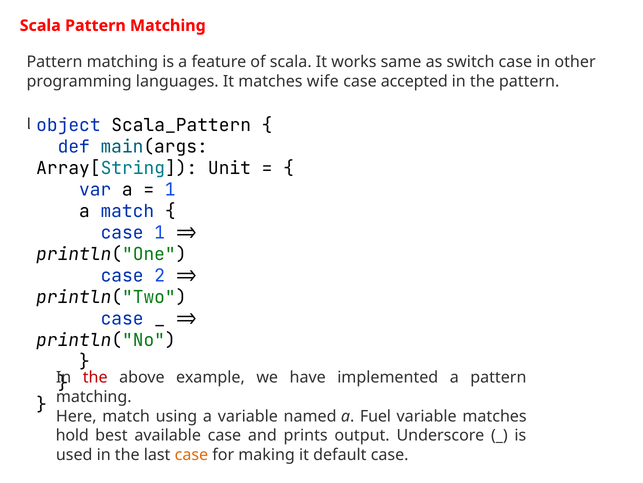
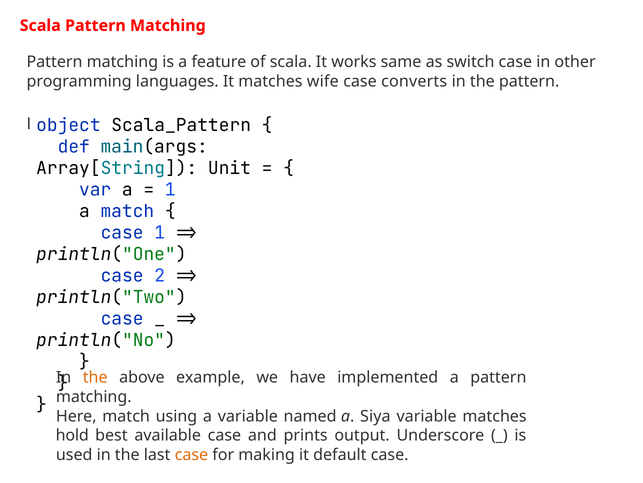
accepted: accepted -> converts
the at (95, 377) colour: red -> orange
Fuel: Fuel -> Siya
